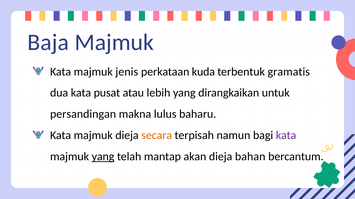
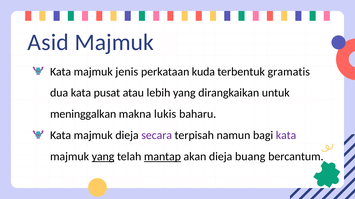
Baja: Baja -> Asid
persandingan: persandingan -> meninggalkan
lulus: lulus -> lukis
secara colour: orange -> purple
mantap underline: none -> present
bahan: bahan -> buang
